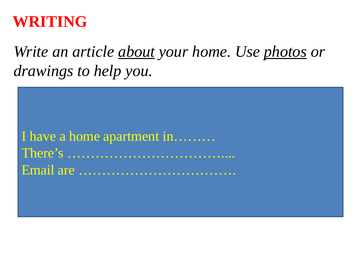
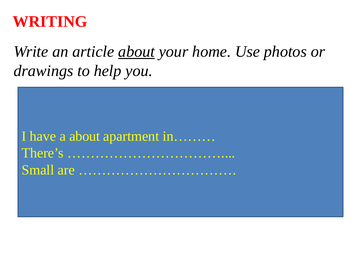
photos underline: present -> none
a home: home -> about
Email: Email -> Small
